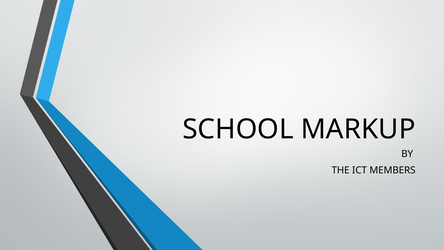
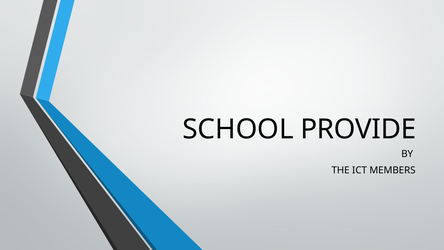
MARKUP: MARKUP -> PROVIDE
